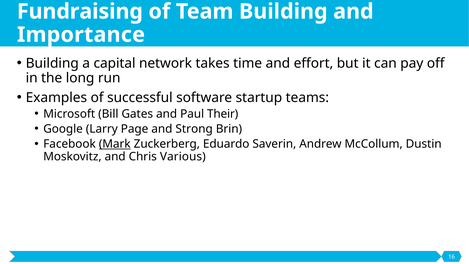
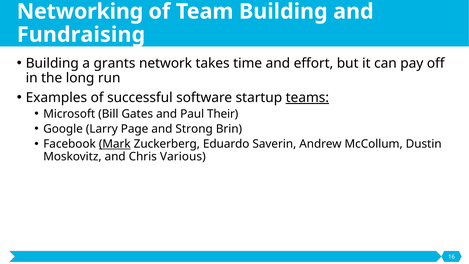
Fundraising: Fundraising -> Networking
Importance: Importance -> Fundraising
capital: capital -> grants
teams underline: none -> present
